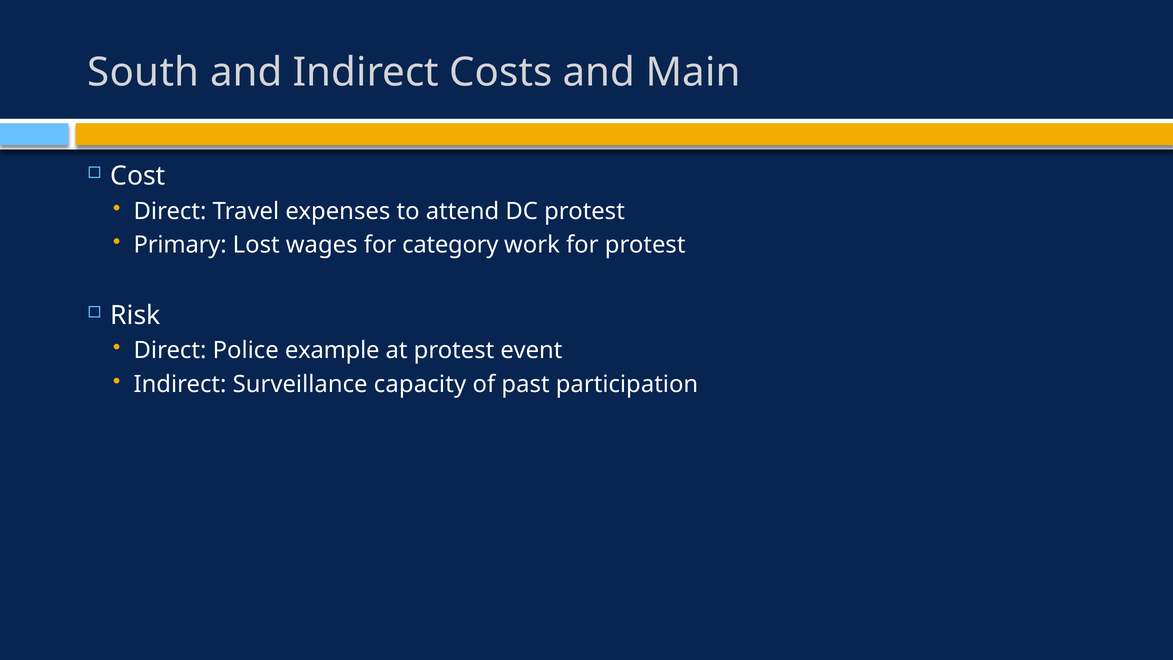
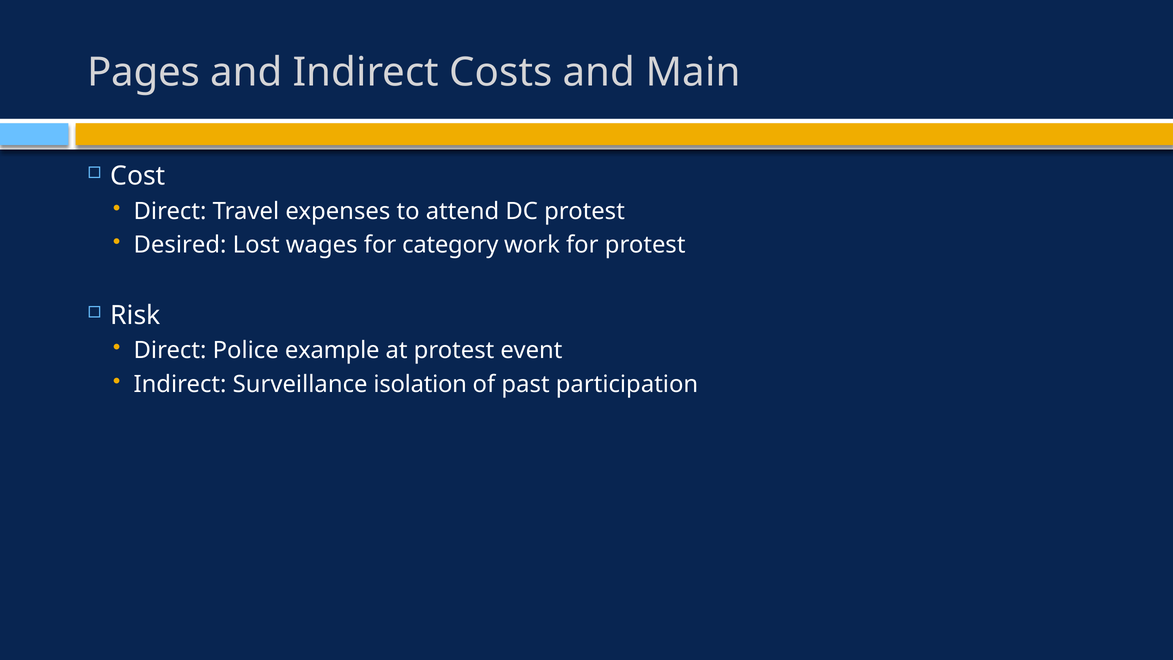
South: South -> Pages
Primary: Primary -> Desired
capacity: capacity -> isolation
